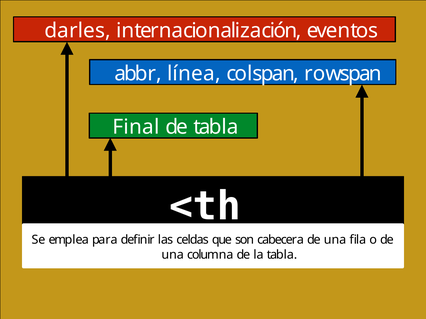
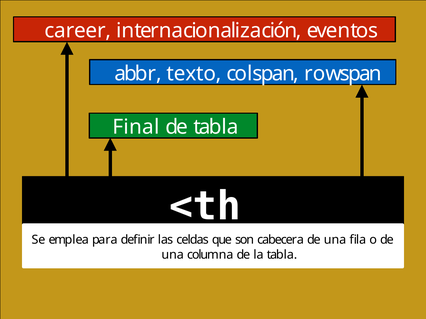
darles: darles -> career
línea: línea -> texto
